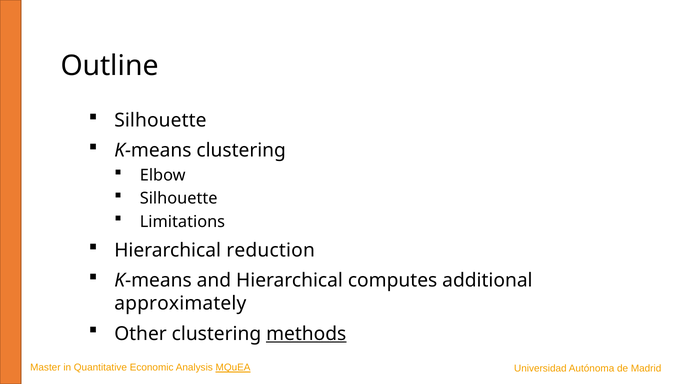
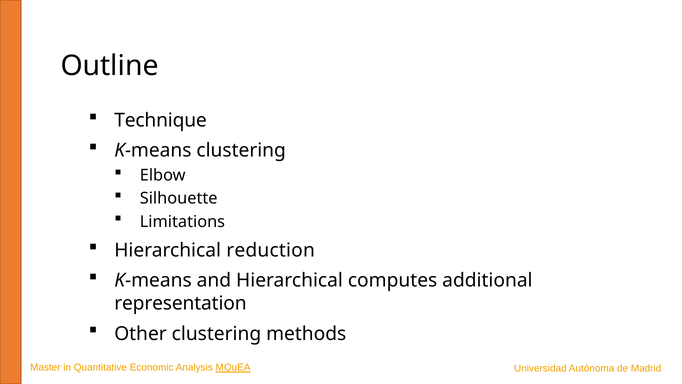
Silhouette at (160, 120): Silhouette -> Technique
approximately: approximately -> representation
methods underline: present -> none
